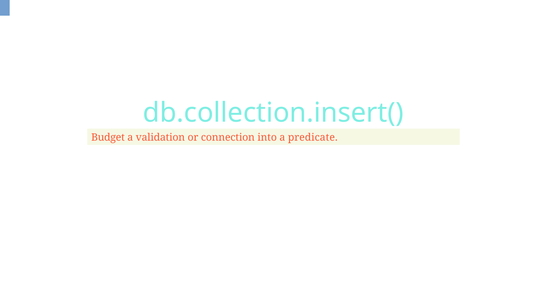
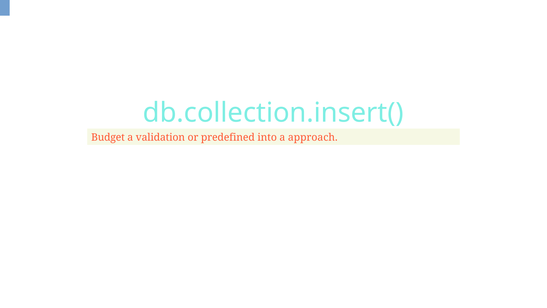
connection: connection -> predefined
predicate: predicate -> approach
